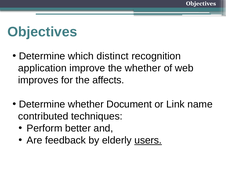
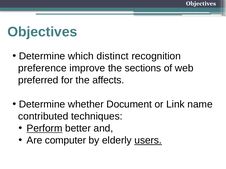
application: application -> preference
the whether: whether -> sections
improves: improves -> preferred
Perform underline: none -> present
feedback: feedback -> computer
